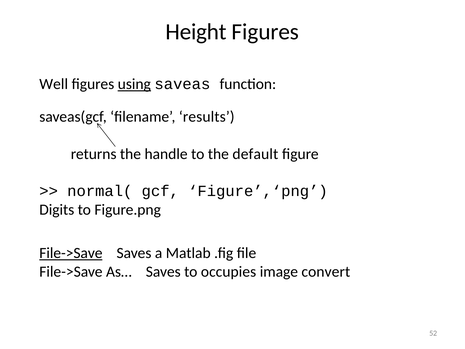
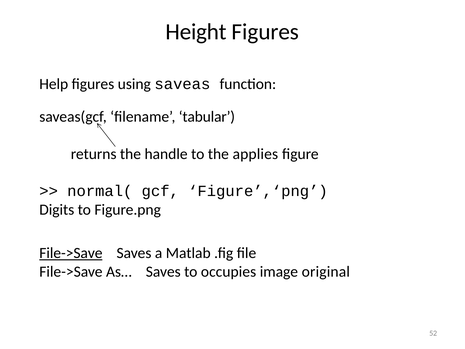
Well: Well -> Help
using underline: present -> none
results: results -> tabular
default: default -> applies
convert: convert -> original
